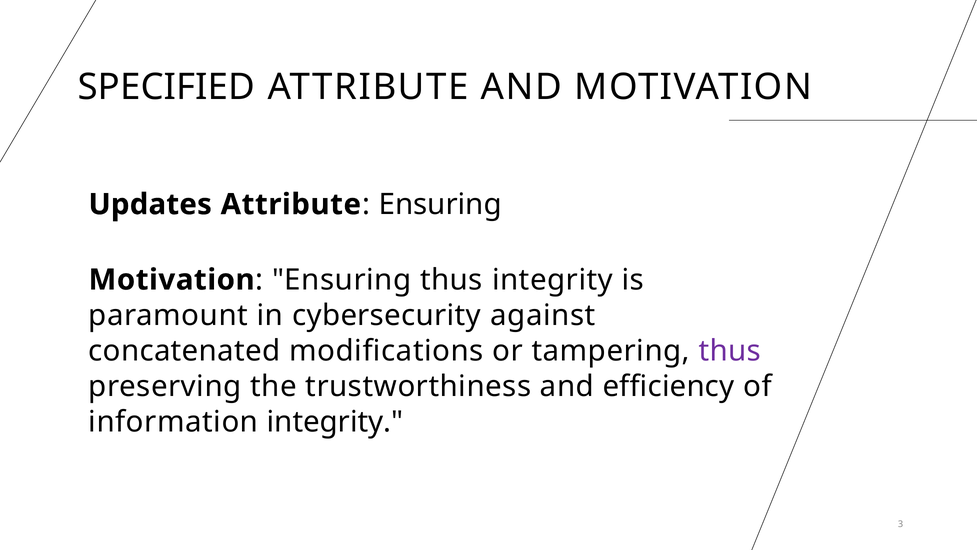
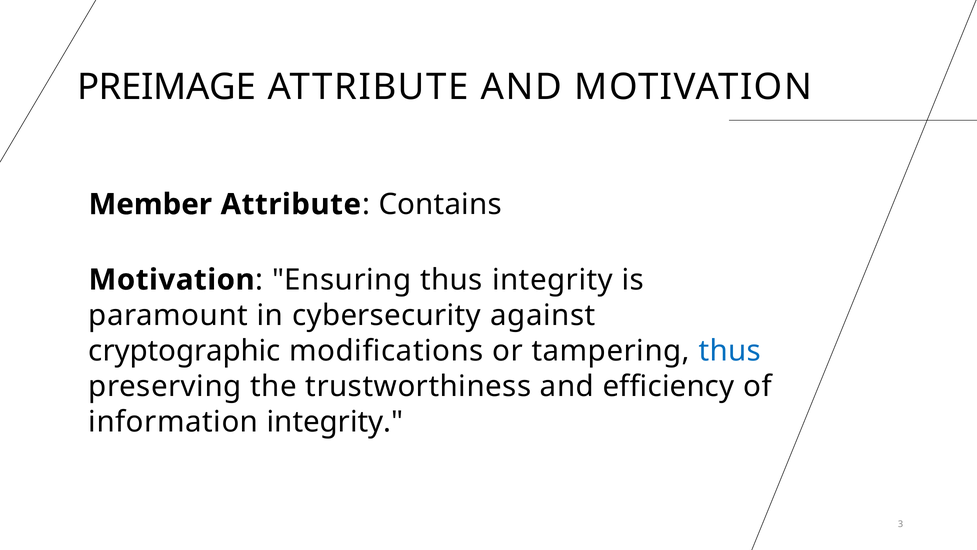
SPECIFIED: SPECIFIED -> PREIMAGE
Updates: Updates -> Member
Ensuring at (440, 204): Ensuring -> Contains
concatenated: concatenated -> cryptographic
thus at (730, 351) colour: purple -> blue
